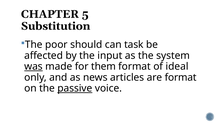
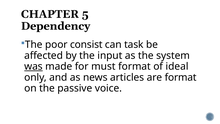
Substitution: Substitution -> Dependency
should: should -> consist
them: them -> must
passive underline: present -> none
